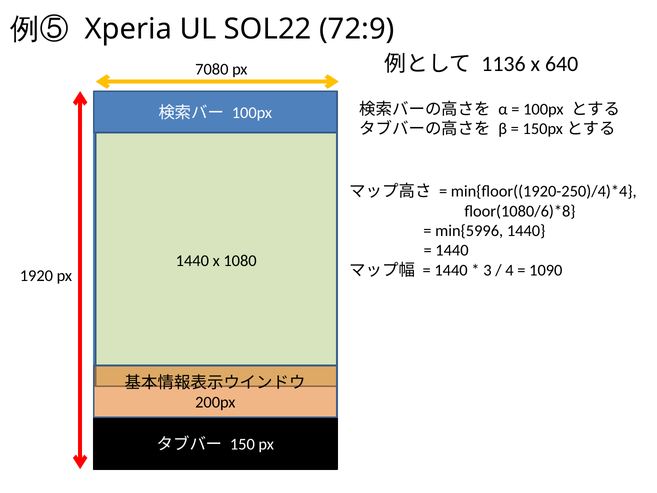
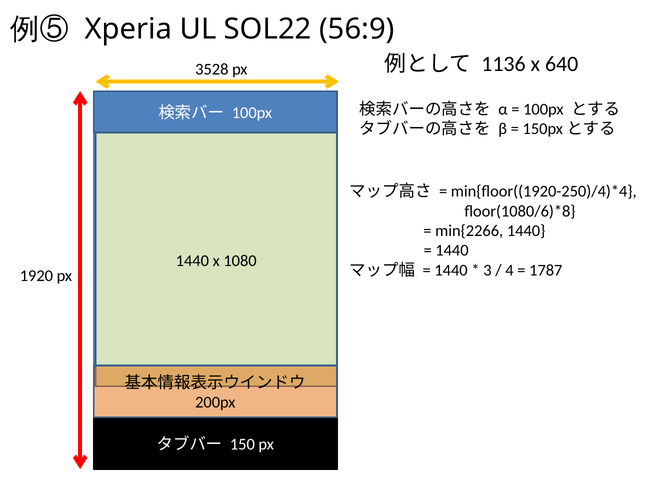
72:9: 72:9 -> 56:9
7080: 7080 -> 3528
min{5996: min{5996 -> min{2266
1090: 1090 -> 1787
